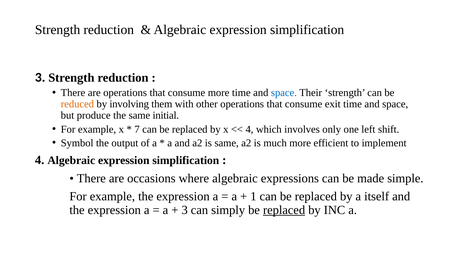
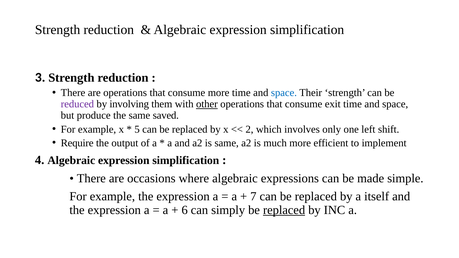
reduced colour: orange -> purple
other underline: none -> present
initial: initial -> saved
7: 7 -> 5
4 at (249, 129): 4 -> 2
Symbol: Symbol -> Require
1: 1 -> 7
3 at (185, 210): 3 -> 6
